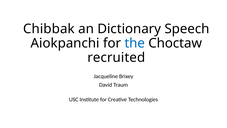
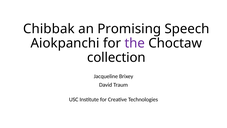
Dictionary: Dictionary -> Promising
the colour: blue -> purple
recruited: recruited -> collection
